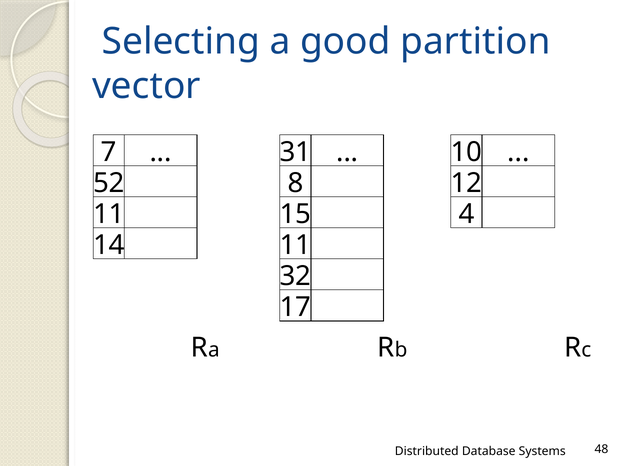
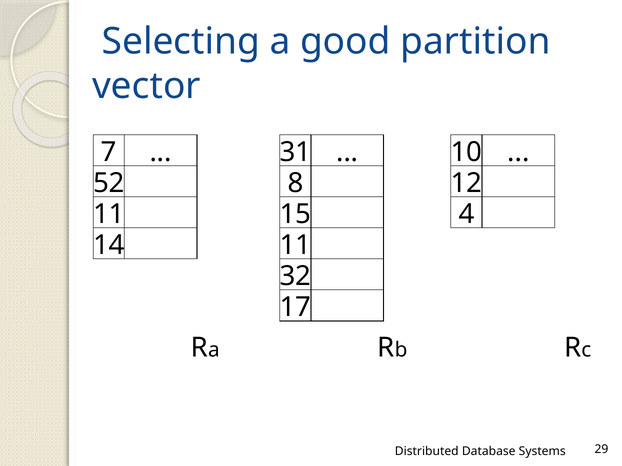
48: 48 -> 29
